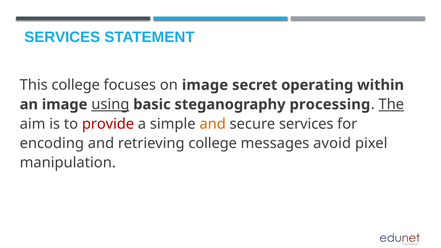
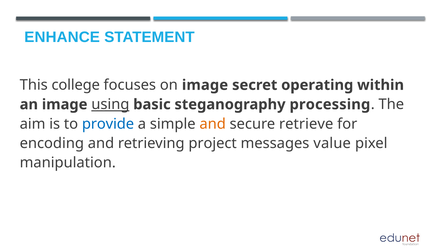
SERVICES at (62, 37): SERVICES -> ENHANCE
The underline: present -> none
provide colour: red -> blue
secure services: services -> retrieve
retrieving college: college -> project
avoid: avoid -> value
